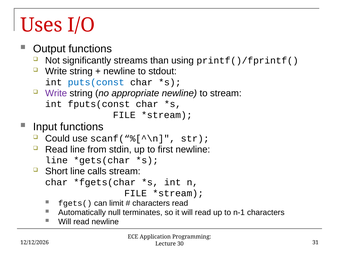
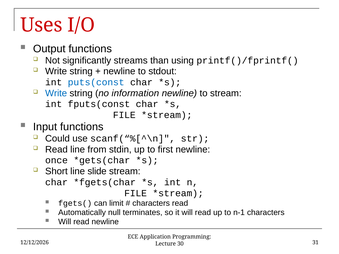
Write at (56, 93) colour: purple -> blue
appropriate: appropriate -> information
line at (56, 161): line -> once
calls: calls -> slide
